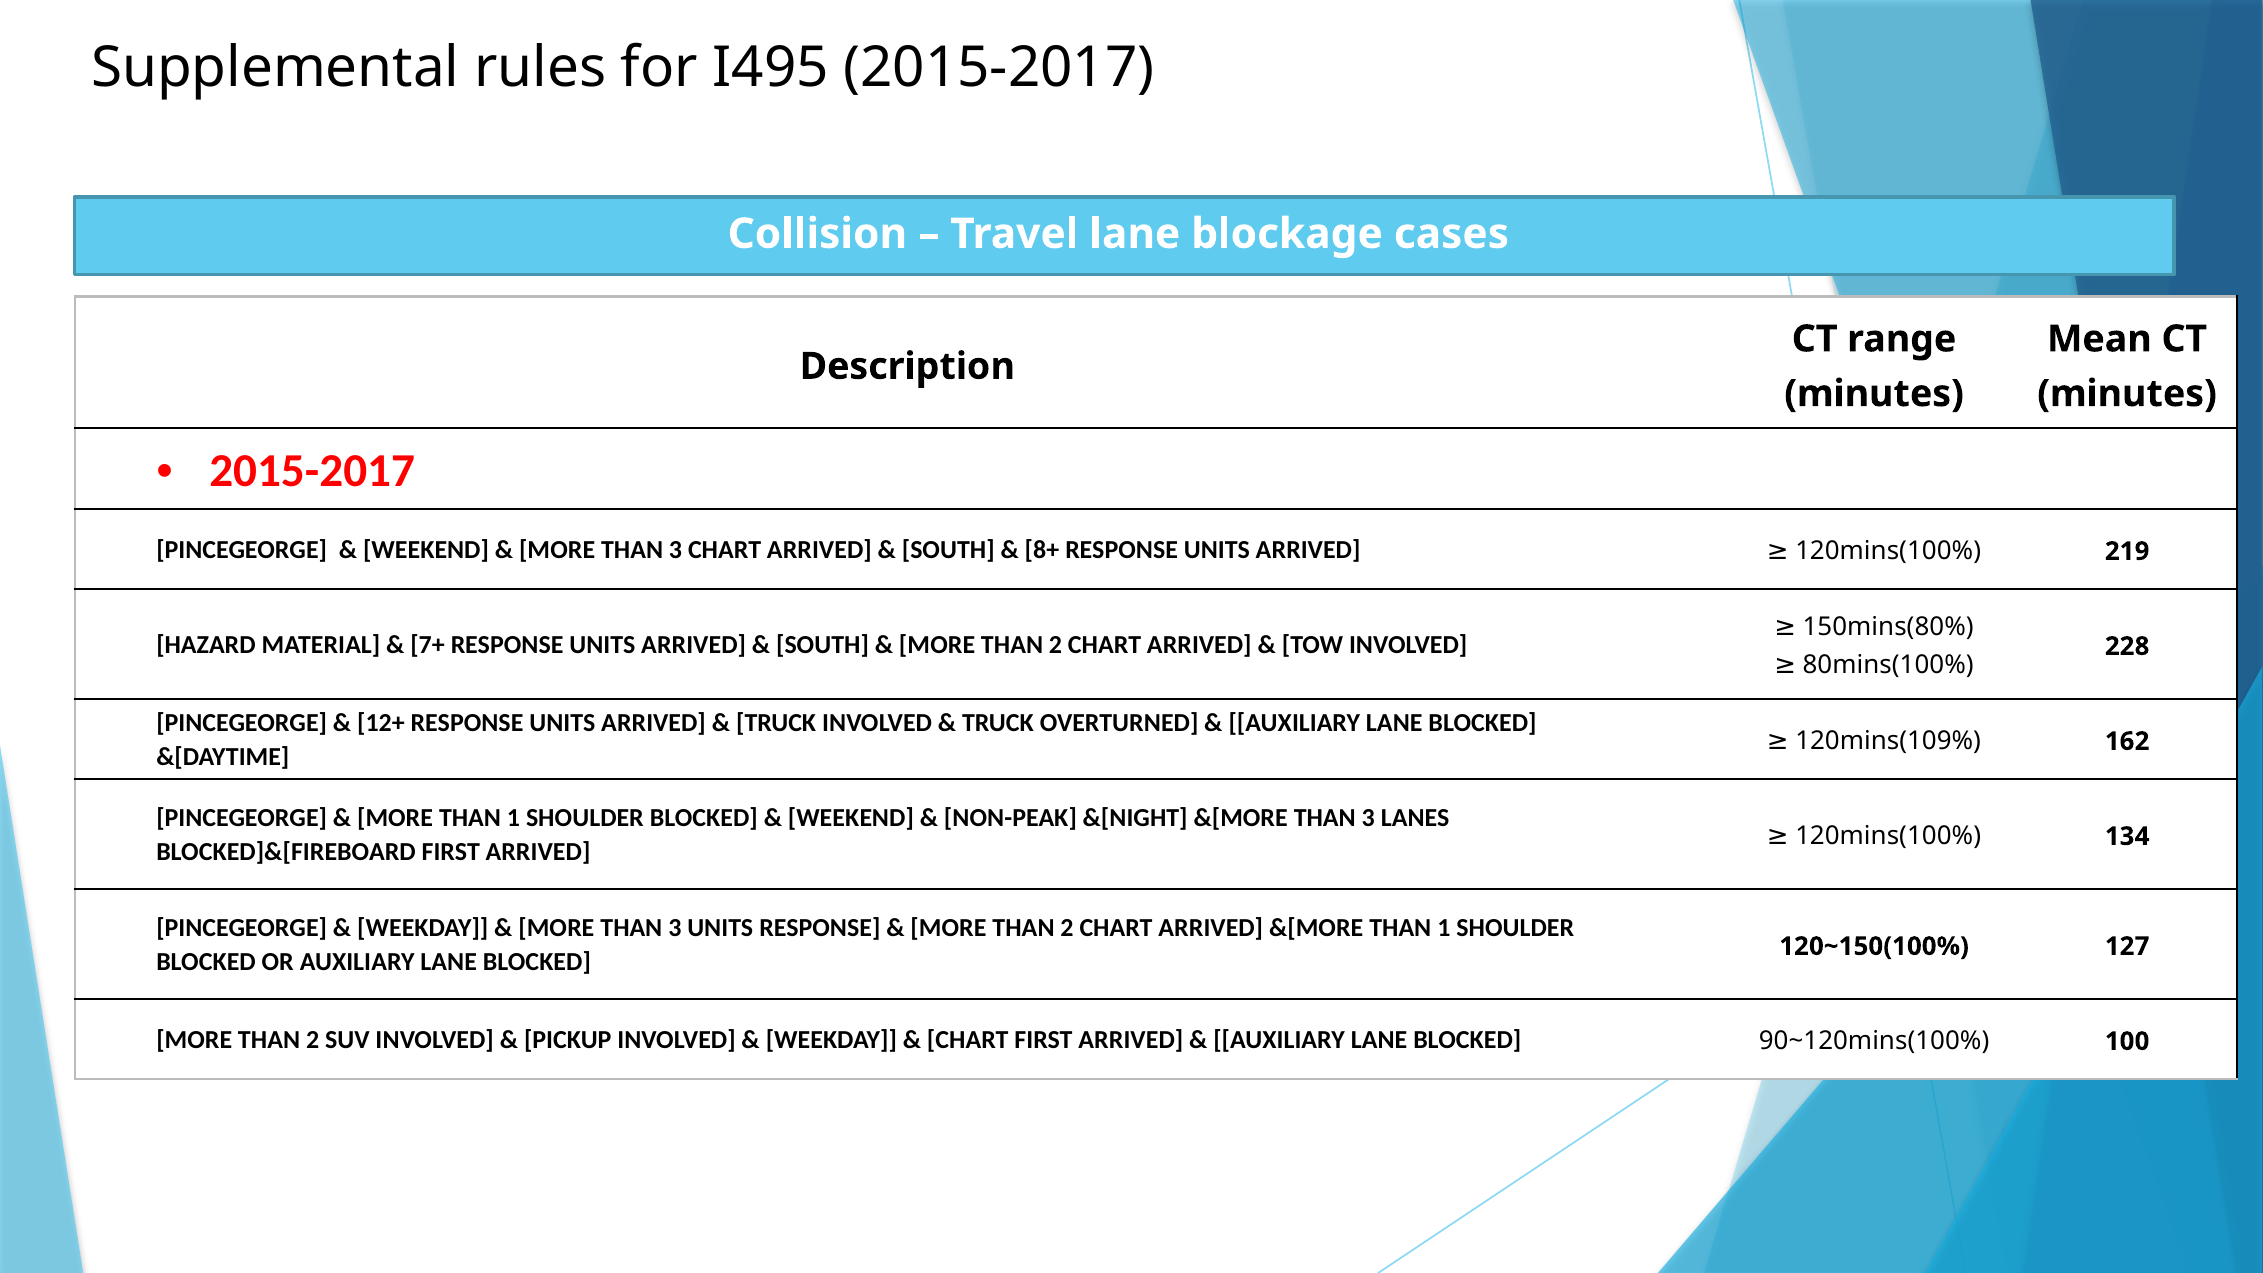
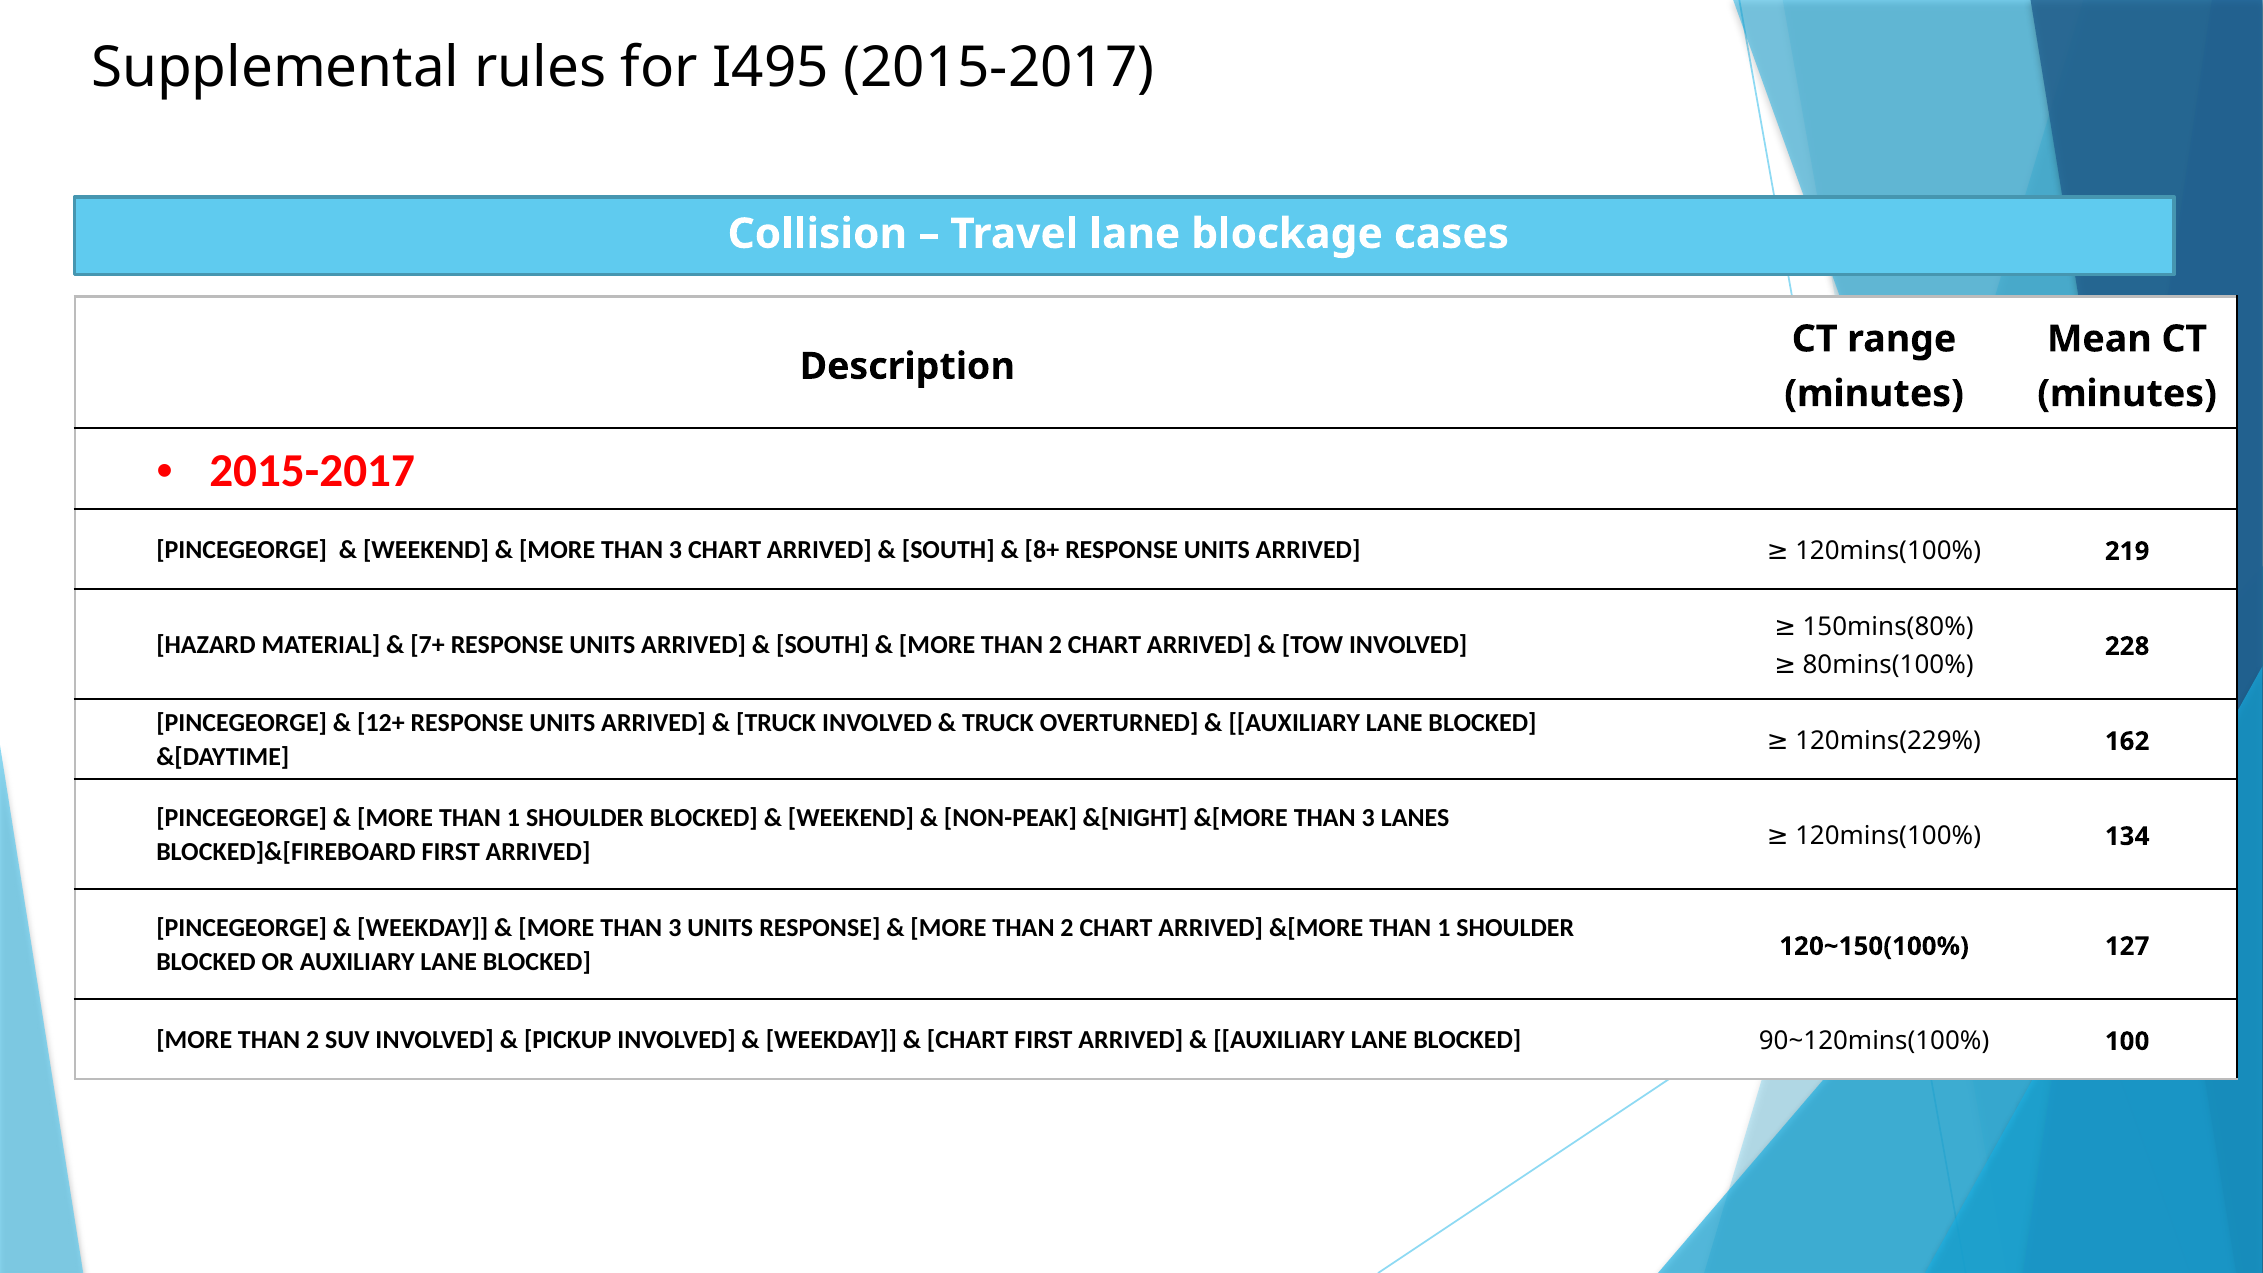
120mins(109%: 120mins(109% -> 120mins(229%
